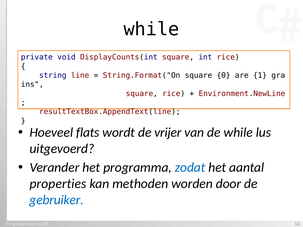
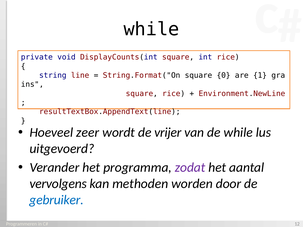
flats: flats -> zeer
zodat colour: blue -> purple
properties: properties -> vervolgens
